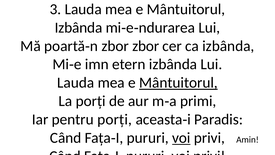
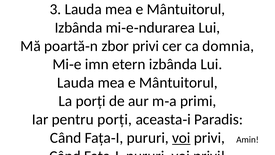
zbor zbor: zbor -> privi
ca izbânda: izbânda -> domnia
Mântuitorul at (178, 83) underline: present -> none
